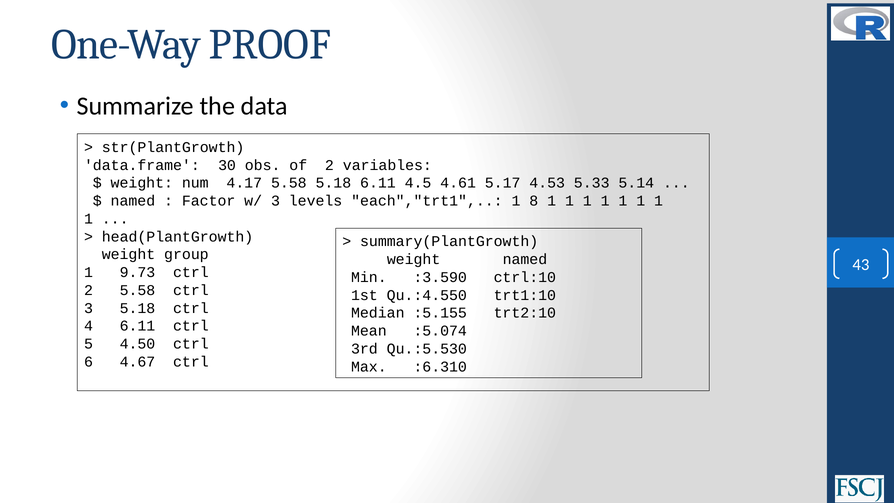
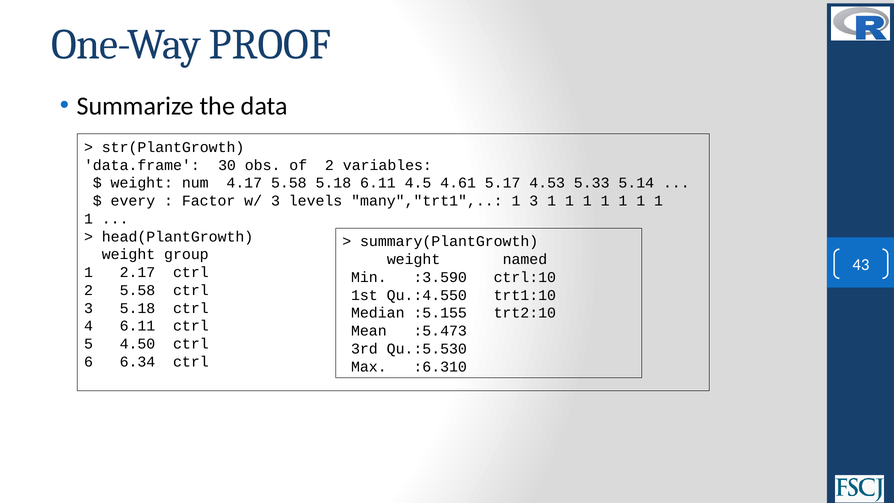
named at (133, 201): named -> every
each","trt1: each","trt1 -> many","trt1
1 8: 8 -> 3
9.73: 9.73 -> 2.17
:5.074: :5.074 -> :5.473
4.67: 4.67 -> 6.34
